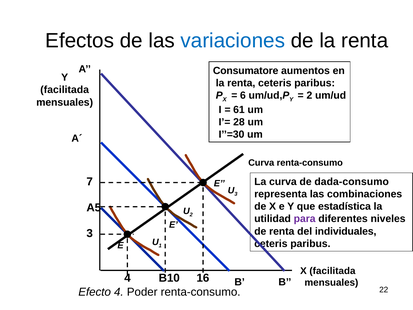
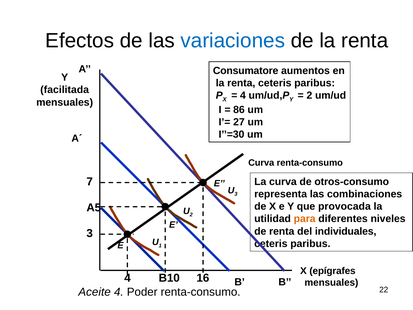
6 at (243, 95): 6 -> 4
61: 61 -> 86
28: 28 -> 27
dada-consumo: dada-consumo -> otros-consumo
estadística: estadística -> provocada
para colour: purple -> orange
X facilitada: facilitada -> epígrafes
Efecto: Efecto -> Aceite
